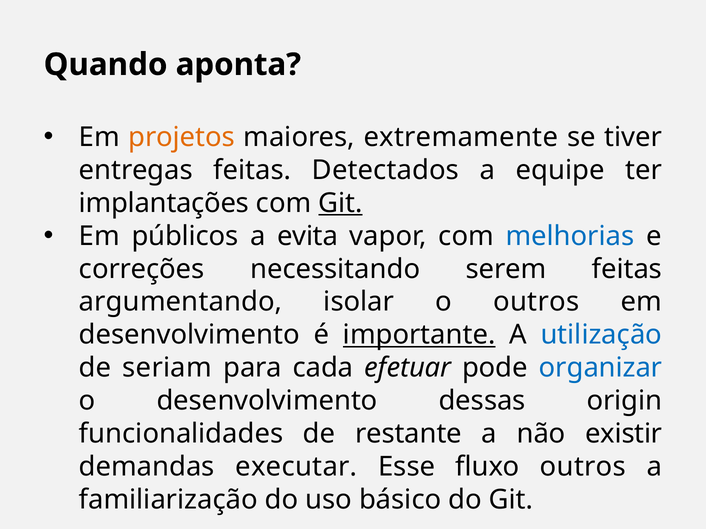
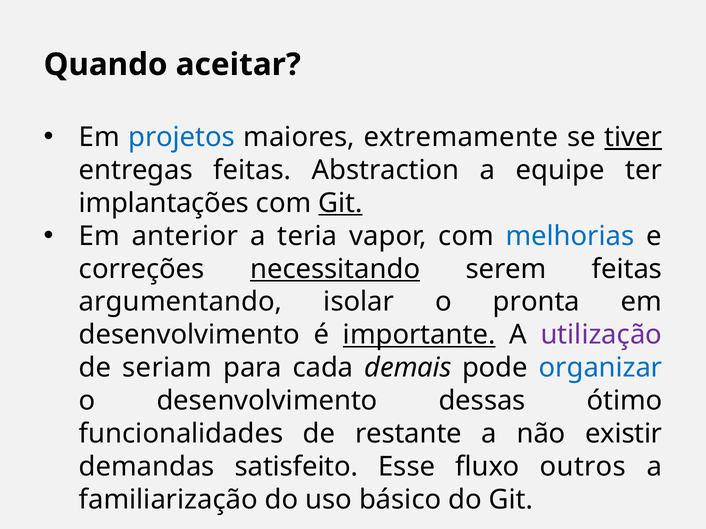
aponta: aponta -> aceitar
projetos colour: orange -> blue
tiver underline: none -> present
Detectados: Detectados -> Abstraction
públicos: públicos -> anterior
evita: evita -> teria
necessitando underline: none -> present
o outros: outros -> pronta
utilização colour: blue -> purple
efetuar: efetuar -> demais
origin: origin -> ótimo
executar: executar -> satisfeito
